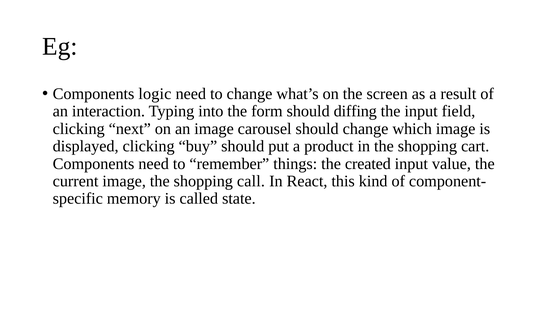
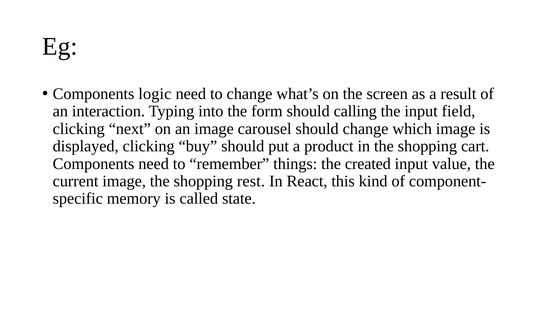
diffing: diffing -> calling
call: call -> rest
